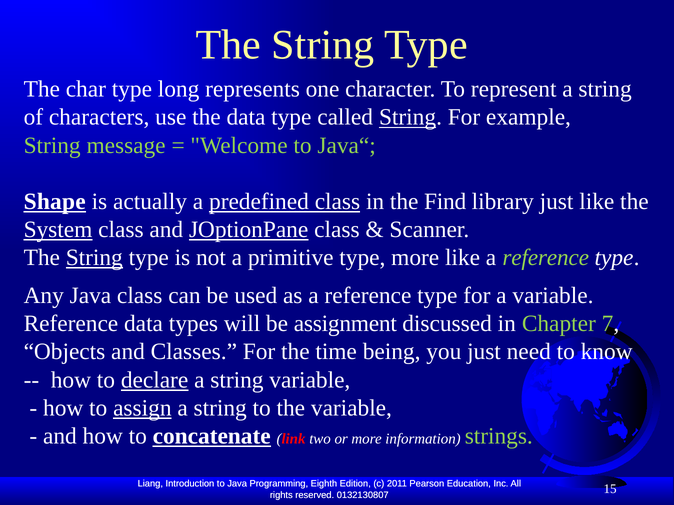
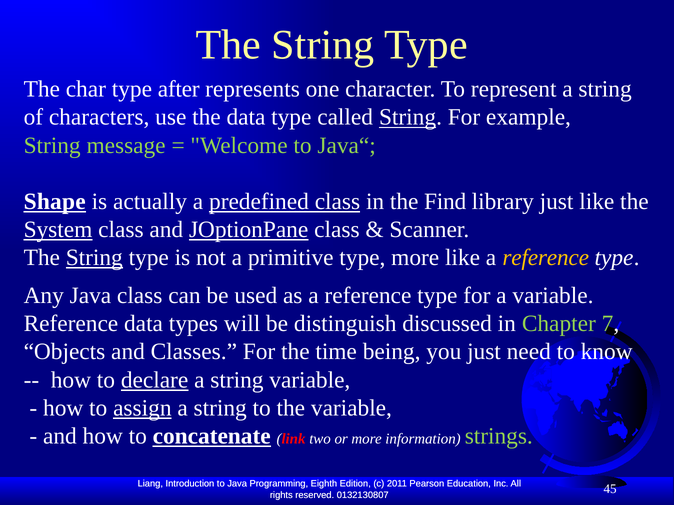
long: long -> after
reference at (546, 258) colour: light green -> yellow
assignment: assignment -> distinguish
15: 15 -> 45
